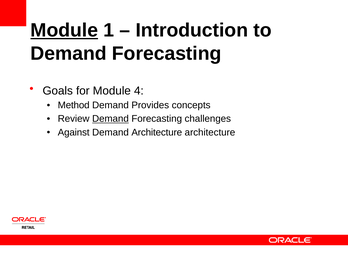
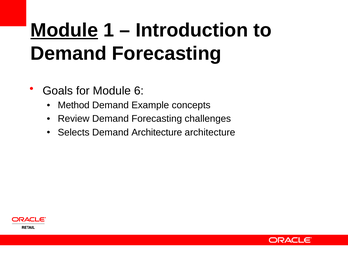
4: 4 -> 6
Provides: Provides -> Example
Demand at (110, 119) underline: present -> none
Against: Against -> Selects
